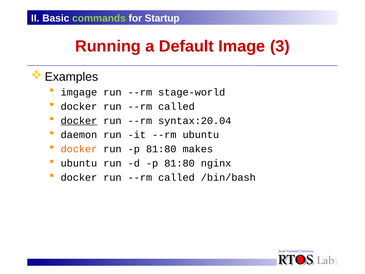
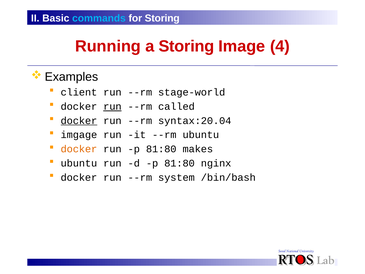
commands colour: light green -> light blue
for Startup: Startup -> Storing
a Default: Default -> Storing
3: 3 -> 4
imgage: imgage -> client
run at (112, 106) underline: none -> present
daemon: daemon -> imgage
called at (176, 177): called -> system
